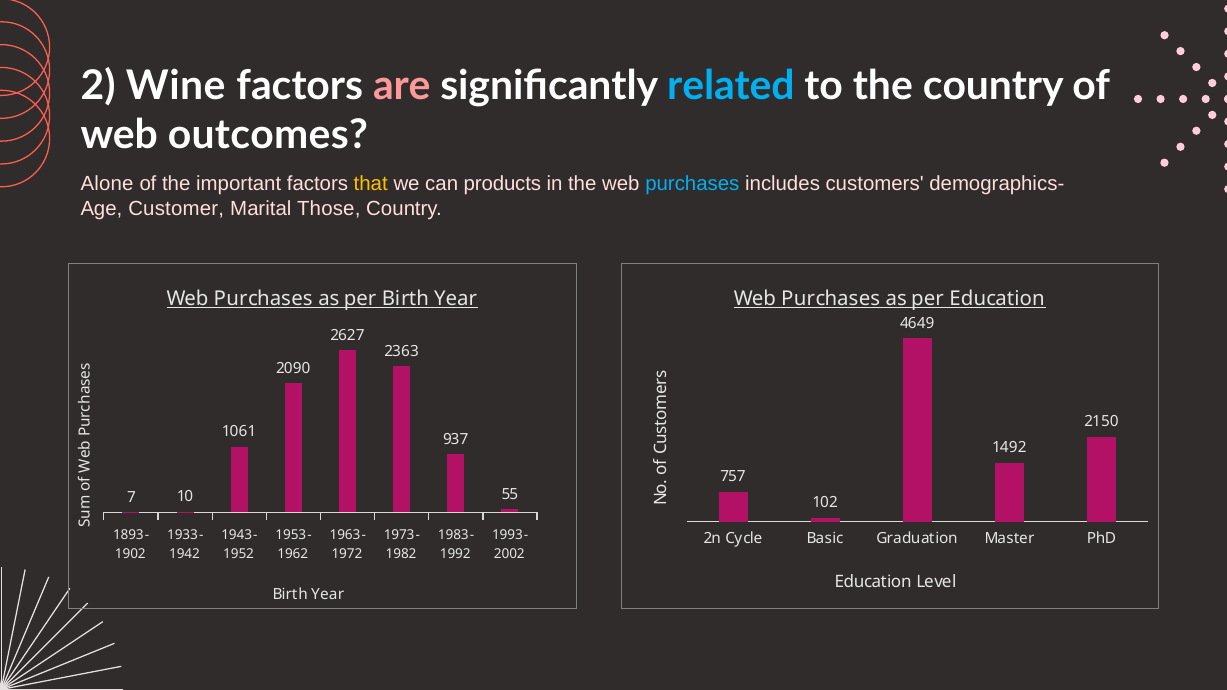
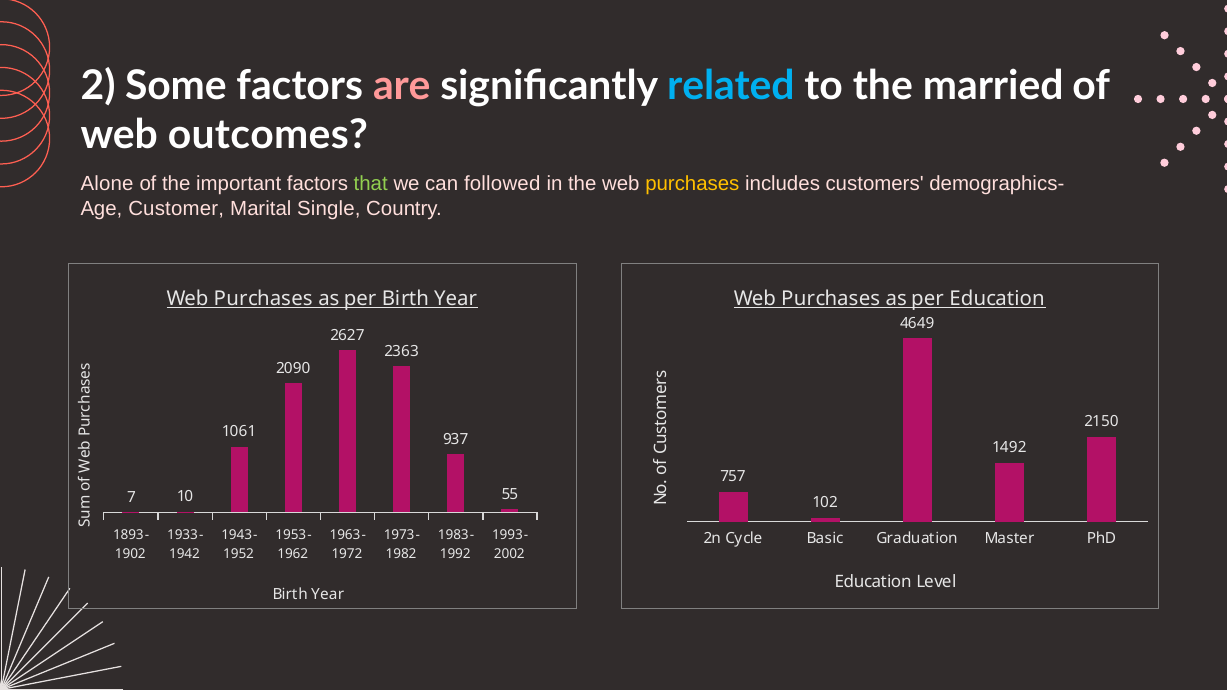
Wine: Wine -> Some
the country: country -> married
that colour: yellow -> light green
products: products -> followed
purchases at (692, 184) colour: light blue -> yellow
Those: Those -> Single
